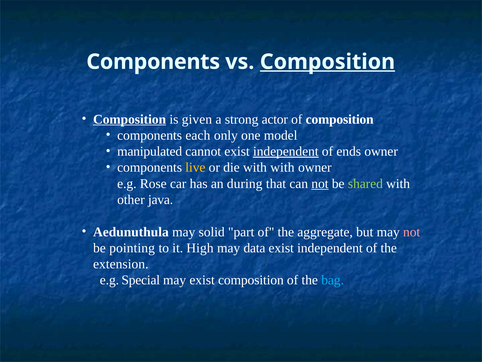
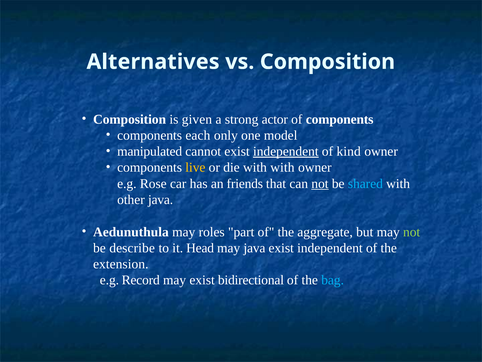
Components at (153, 62): Components -> Alternatives
Composition at (327, 62) underline: present -> none
Composition at (130, 119) underline: present -> none
of composition: composition -> components
ends: ends -> kind
during: during -> friends
shared colour: light green -> light blue
solid: solid -> roles
not at (412, 232) colour: pink -> light green
pointing: pointing -> describe
High: High -> Head
may data: data -> java
Special: Special -> Record
exist composition: composition -> bidirectional
